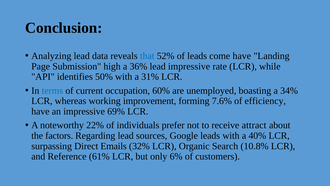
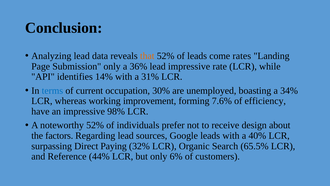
that colour: blue -> orange
come have: have -> rates
Submission high: high -> only
50%: 50% -> 14%
60%: 60% -> 30%
69%: 69% -> 98%
noteworthy 22%: 22% -> 52%
attract: attract -> design
Emails: Emails -> Paying
10.8%: 10.8% -> 65.5%
61%: 61% -> 44%
